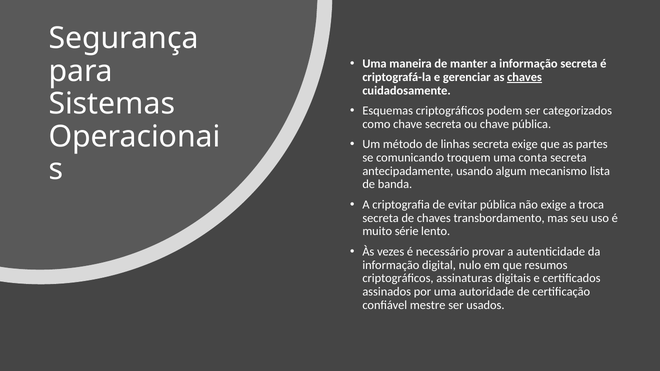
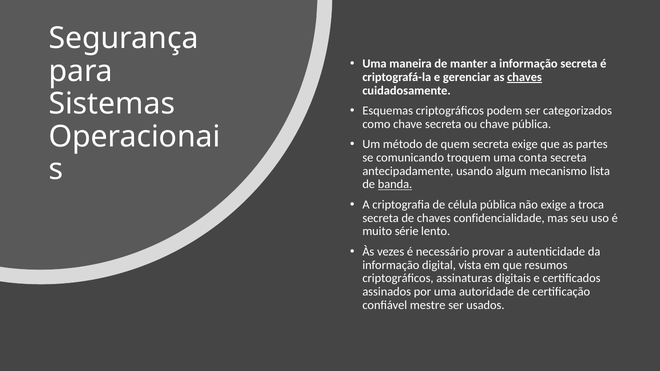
linhas: linhas -> quem
banda underline: none -> present
evitar: evitar -> célula
transbordamento: transbordamento -> confidencialidade
nulo: nulo -> vista
